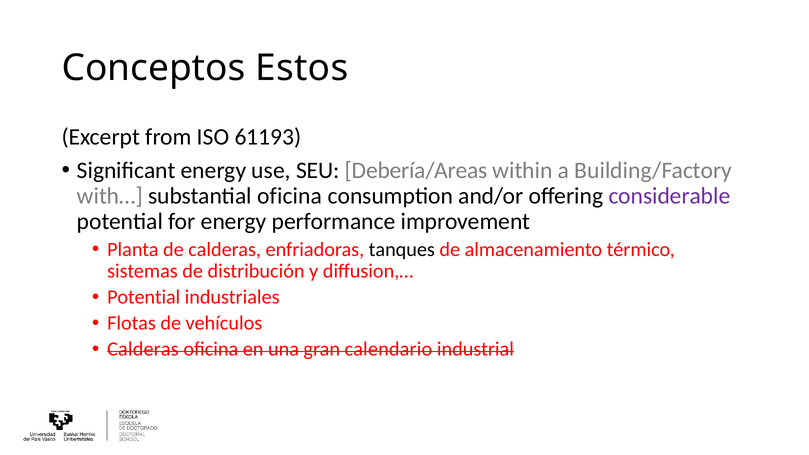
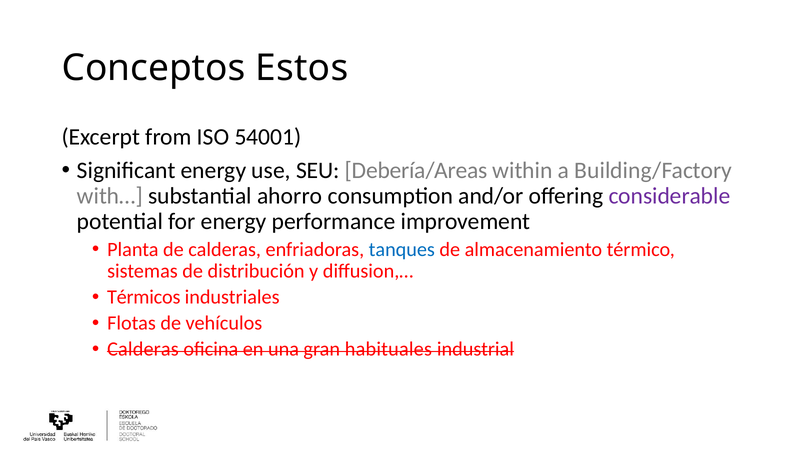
61193: 61193 -> 54001
substantial oficina: oficina -> ahorro
tanques colour: black -> blue
Potential at (144, 297): Potential -> Térmicos
calendario: calendario -> habituales
